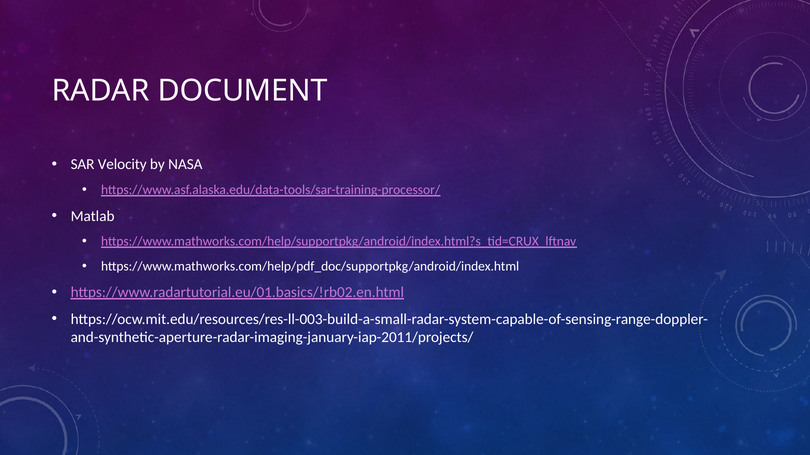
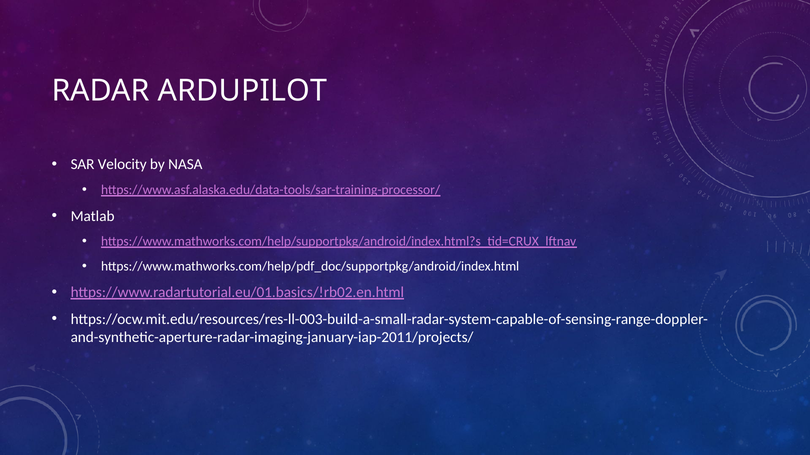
DOCUMENT: DOCUMENT -> ARDUPILOT
